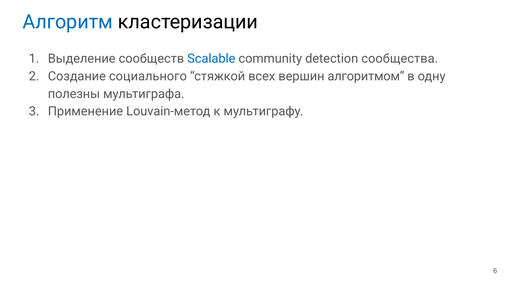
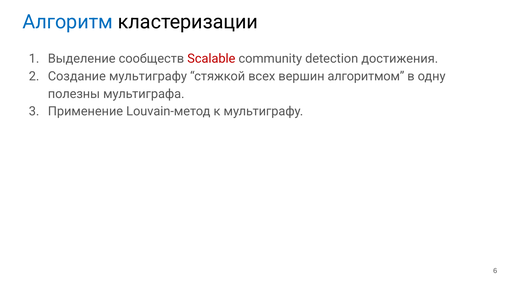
Scalable colour: blue -> red
сообщества: сообщества -> достижения
Создание социального: социального -> мультиграфу
